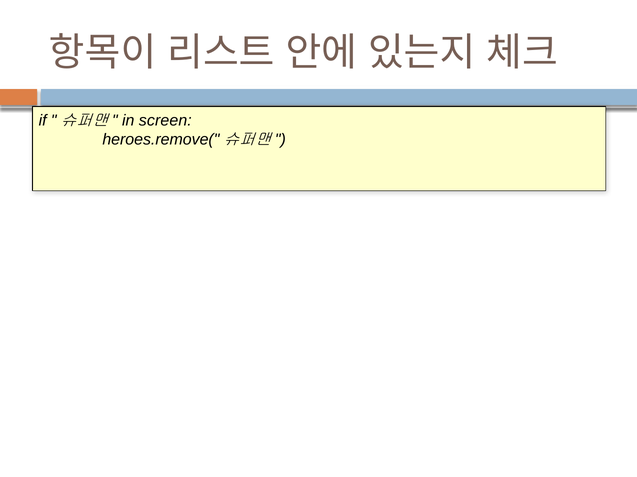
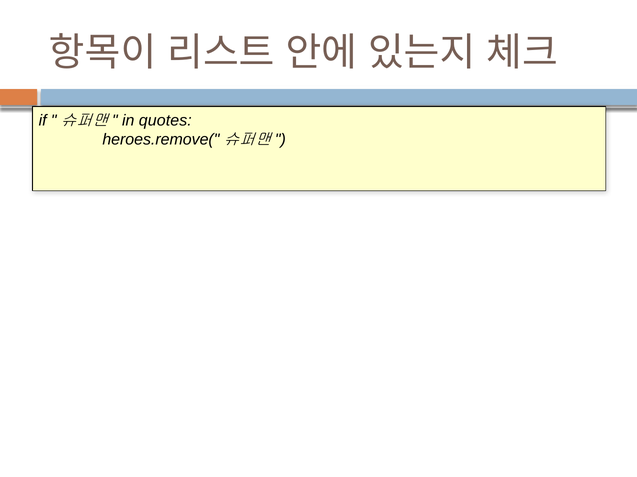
screen: screen -> quotes
